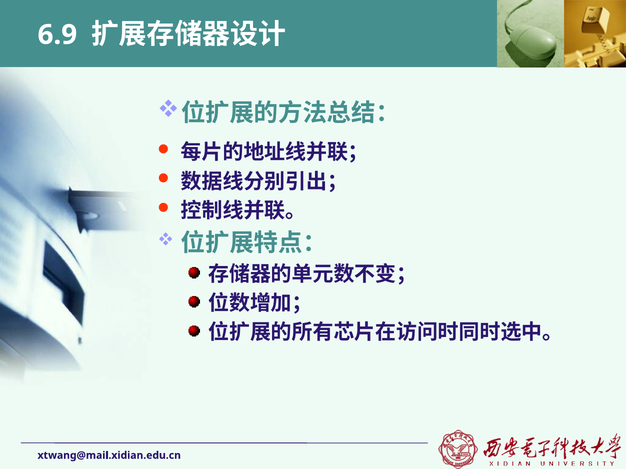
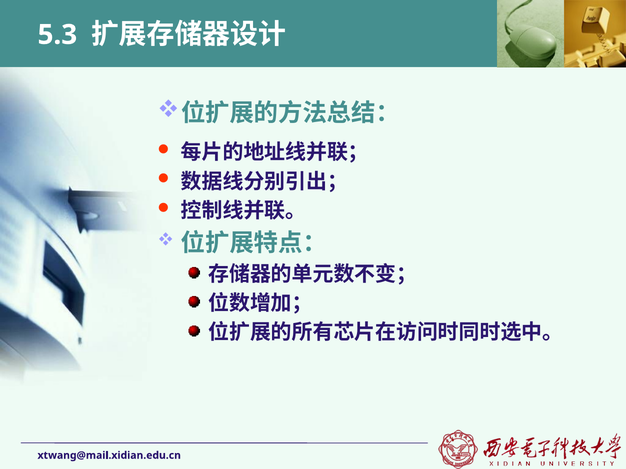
6.9: 6.9 -> 5.3
